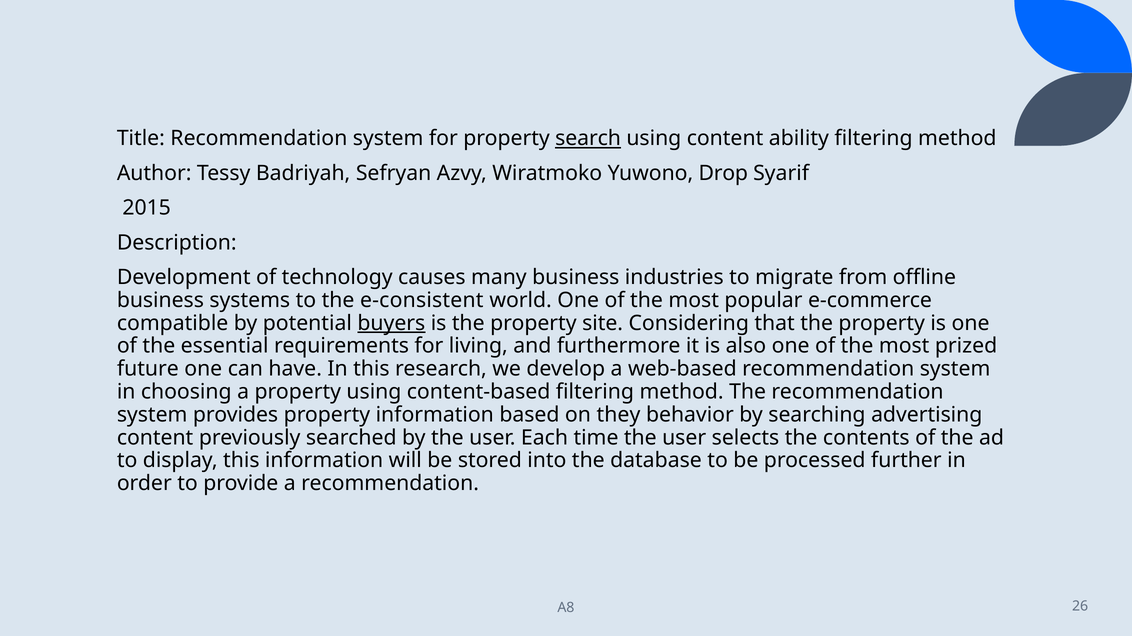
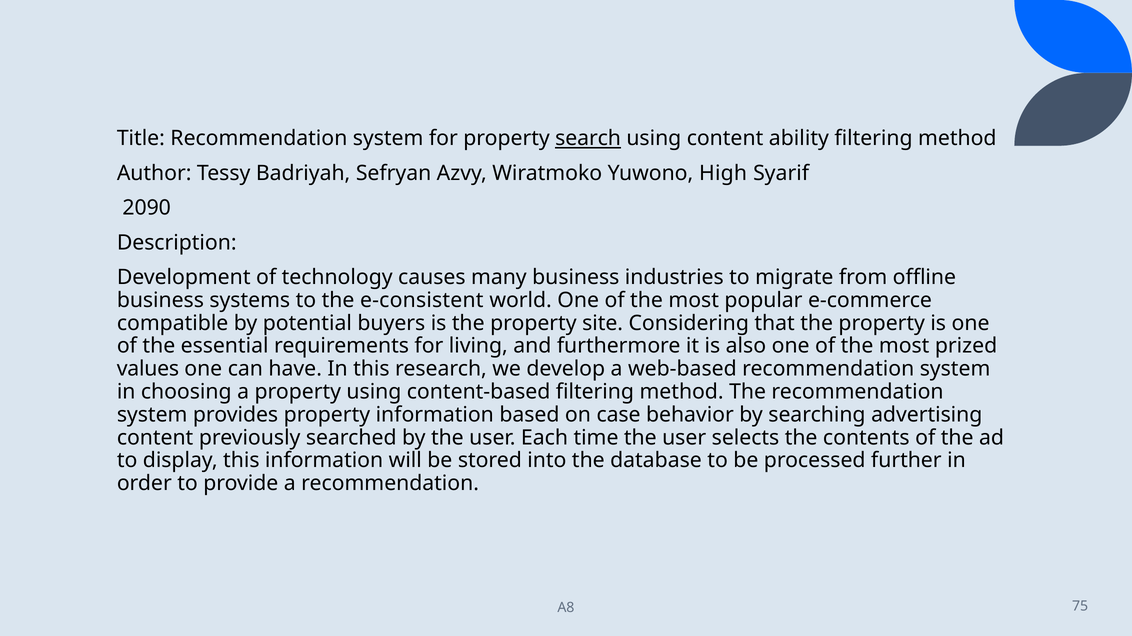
Drop: Drop -> High
2015: 2015 -> 2090
buyers underline: present -> none
future: future -> values
they: they -> case
26: 26 -> 75
